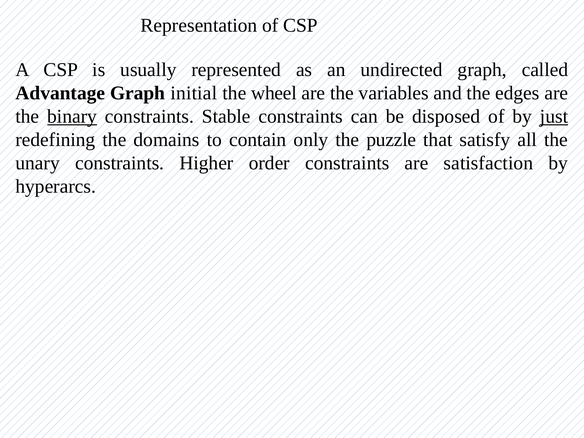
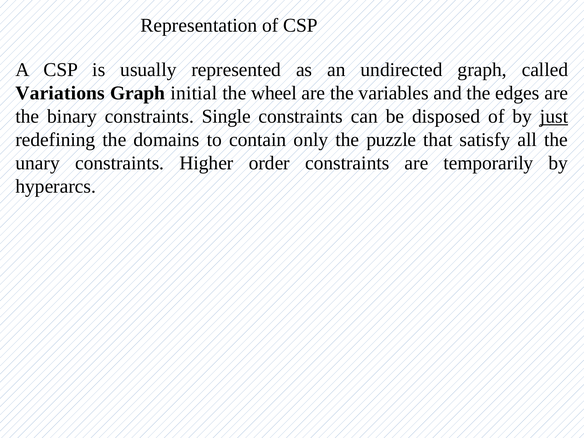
Advantage: Advantage -> Variations
binary underline: present -> none
Stable: Stable -> Single
satisfaction: satisfaction -> temporarily
